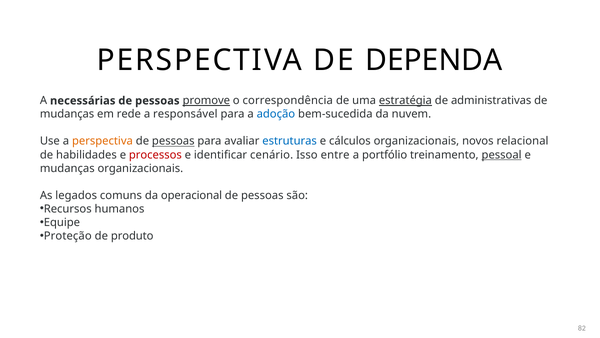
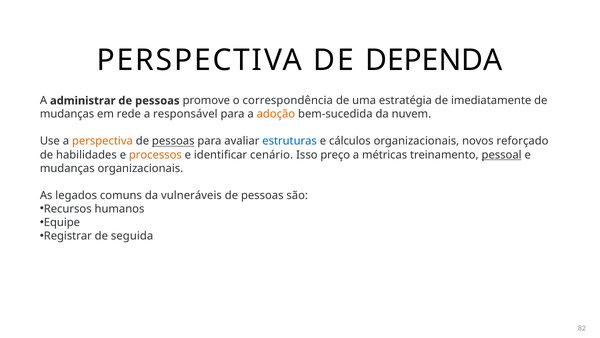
necessárias: necessárias -> administrar
promove underline: present -> none
estratégia underline: present -> none
administrativas: administrativas -> imediatamente
adoção colour: blue -> orange
relacional: relacional -> reforçado
processos colour: red -> orange
entre: entre -> preço
portfólio: portfólio -> métricas
operacional: operacional -> vulneráveis
Proteção: Proteção -> Registrar
produto: produto -> seguida
